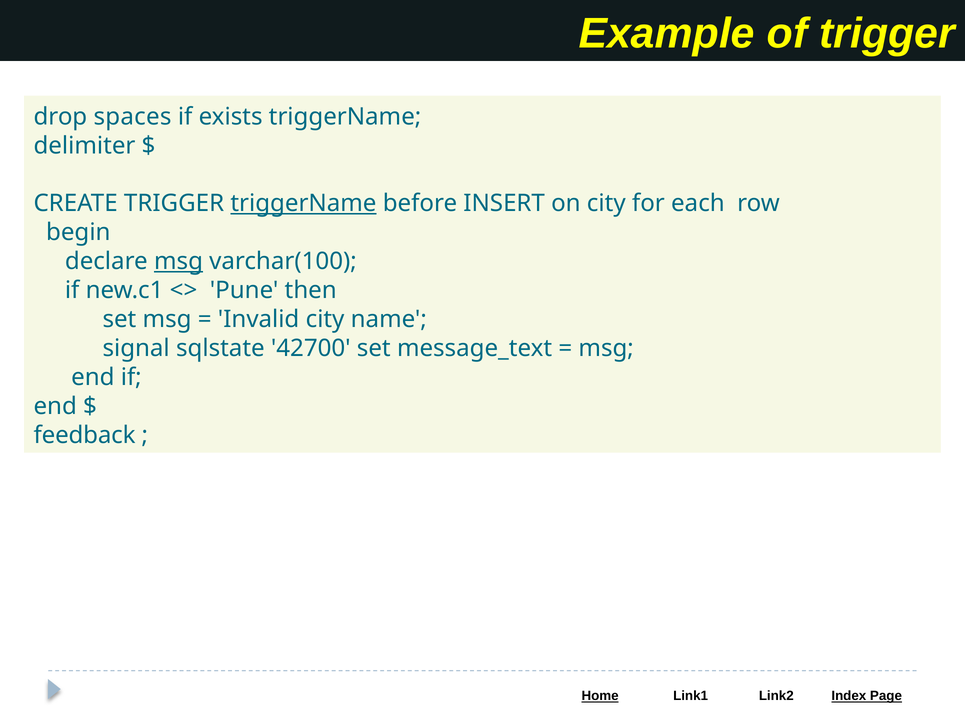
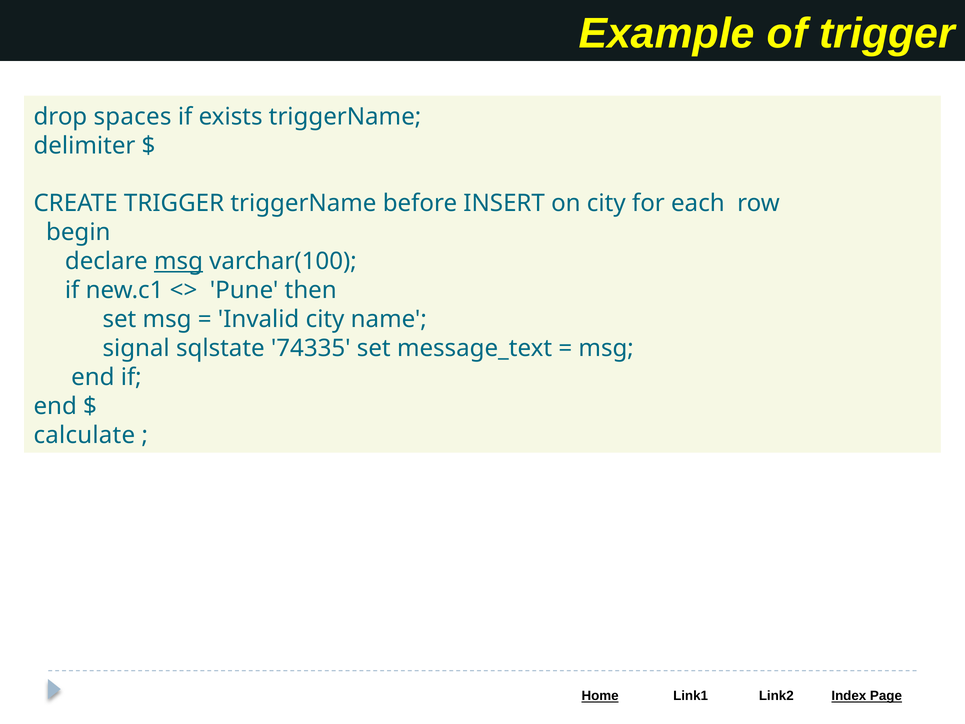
triggerName at (303, 203) underline: present -> none
42700: 42700 -> 74335
feedback: feedback -> calculate
